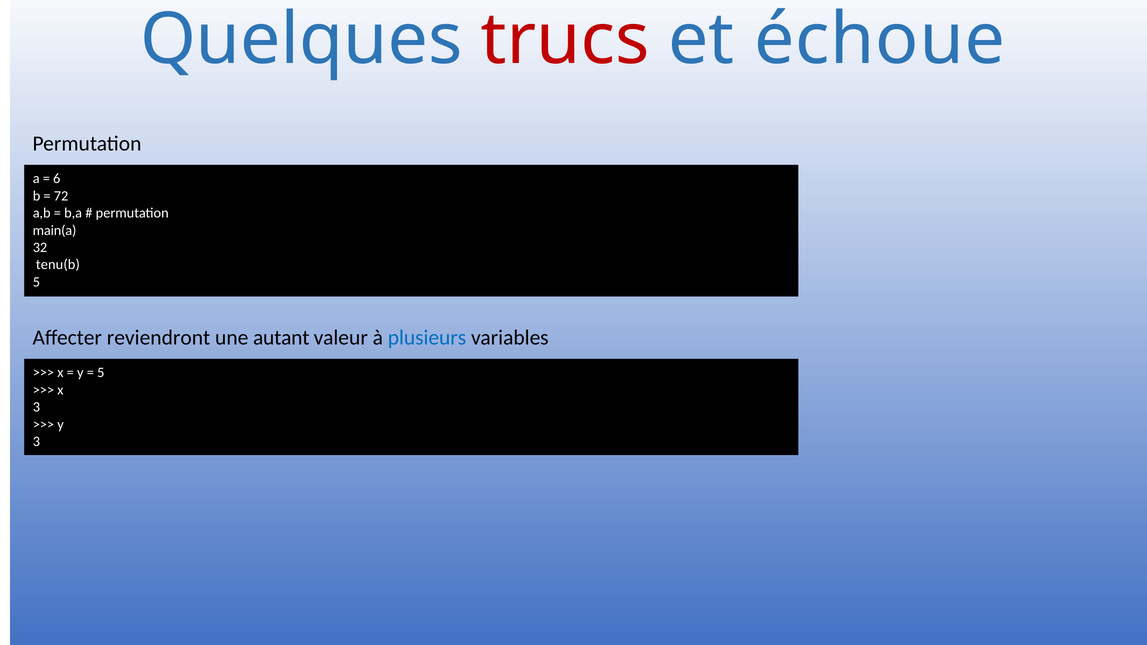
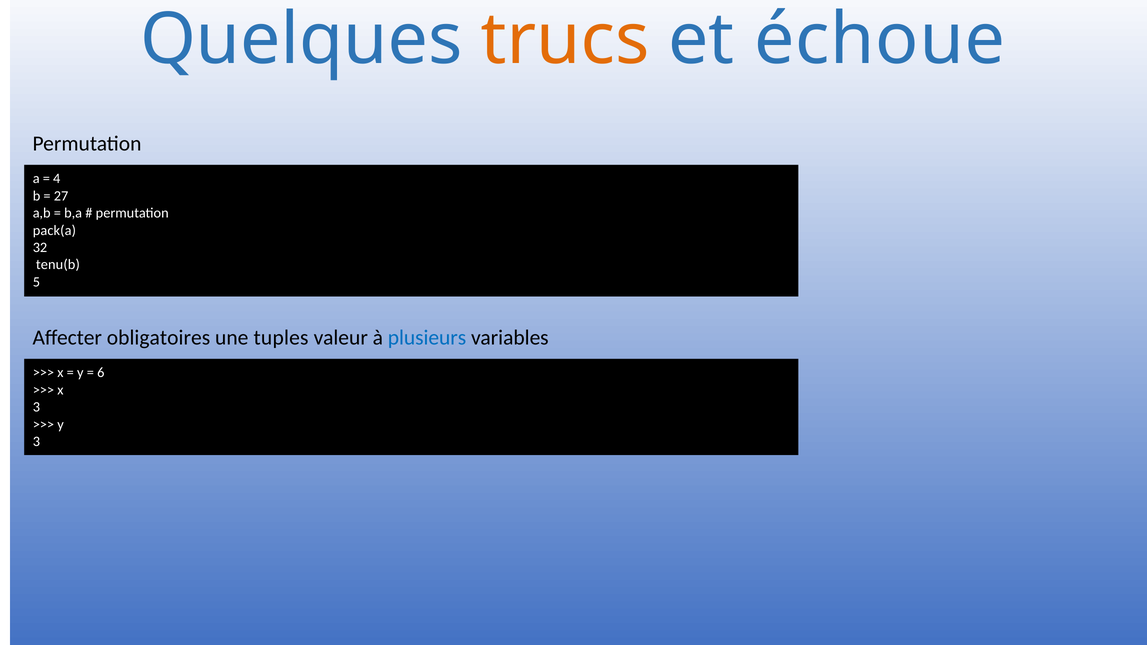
trucs colour: red -> orange
6: 6 -> 4
72: 72 -> 27
main(a: main(a -> pack(a
reviendront: reviendront -> obligatoires
autant: autant -> tuples
5 at (101, 373): 5 -> 6
